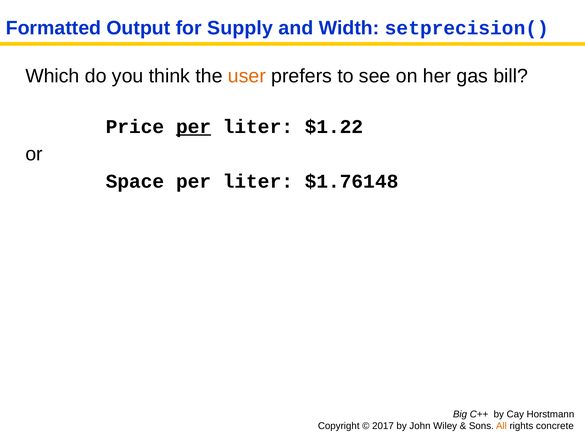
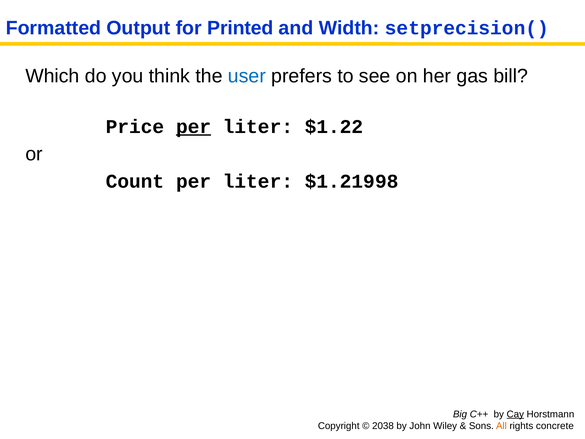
Supply: Supply -> Printed
user colour: orange -> blue
Space: Space -> Count
$1.76148: $1.76148 -> $1.21998
Cay underline: none -> present
2017: 2017 -> 2038
